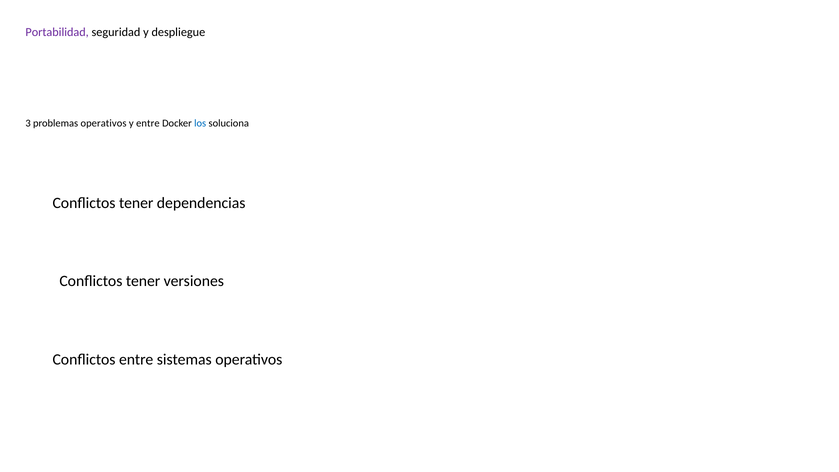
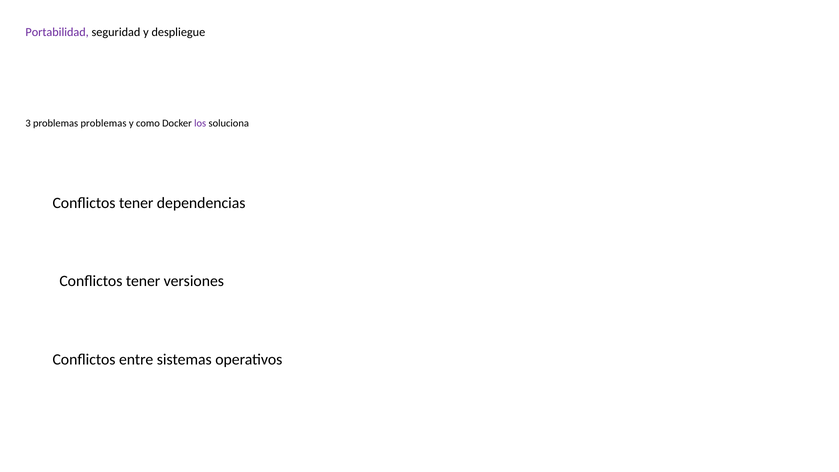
problemas operativos: operativos -> problemas
y entre: entre -> como
los colour: blue -> purple
